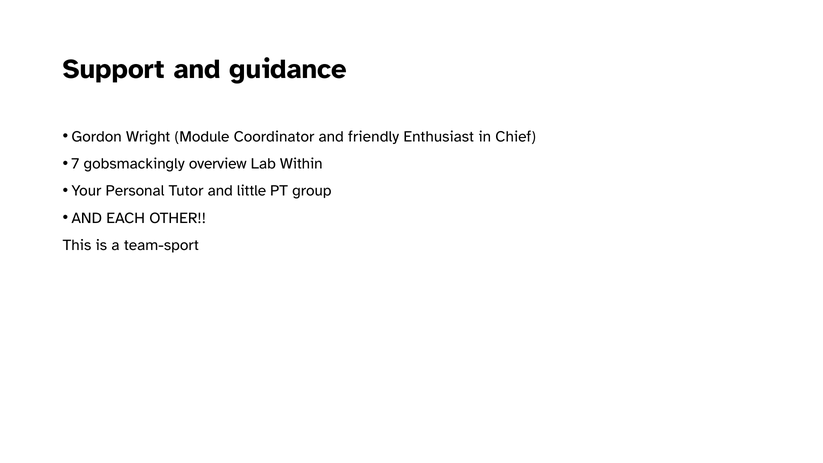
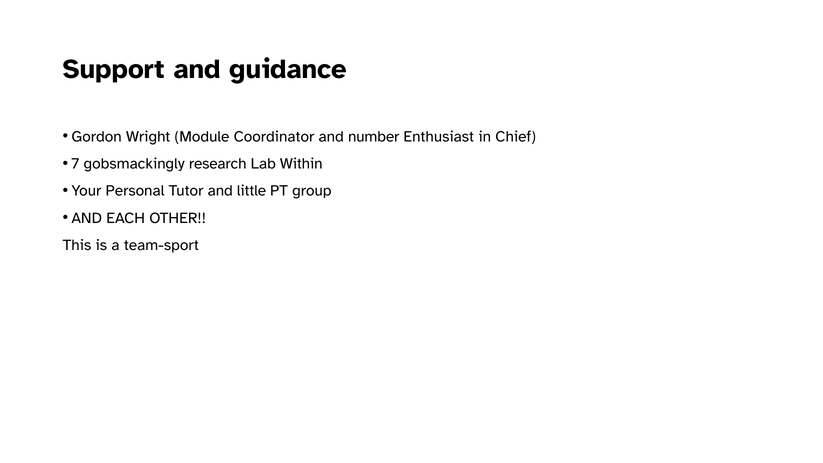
friendly: friendly -> number
overview: overview -> research
